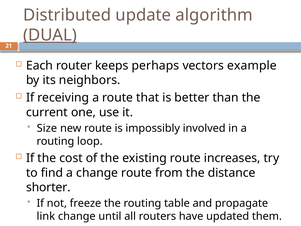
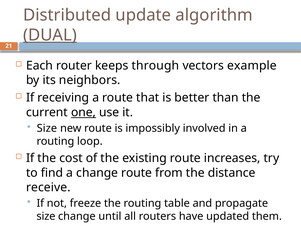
perhaps: perhaps -> through
one underline: none -> present
shorter: shorter -> receive
link at (46, 216): link -> size
